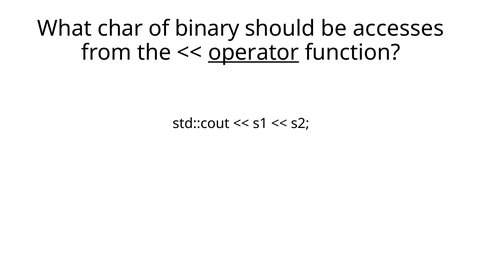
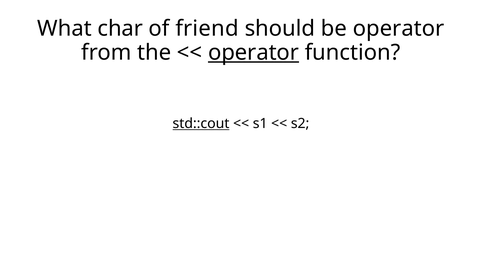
binary: binary -> friend
be accesses: accesses -> operator
std::cout underline: none -> present
